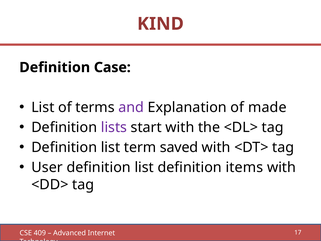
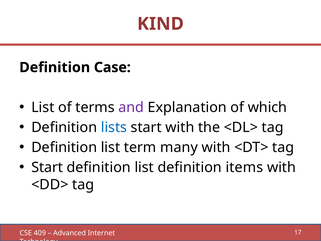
made: made -> which
lists colour: purple -> blue
saved: saved -> many
User at (47, 167): User -> Start
